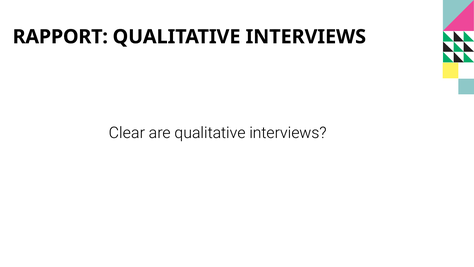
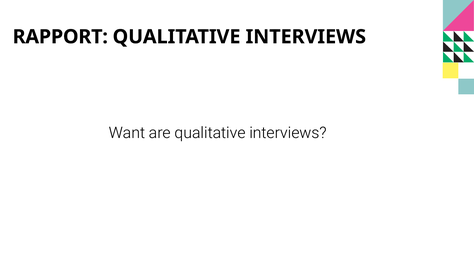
Clear: Clear -> Want
